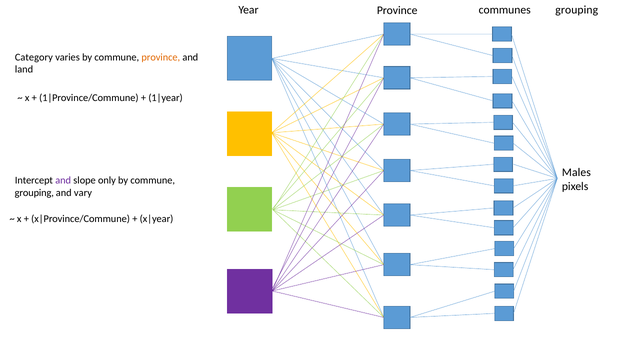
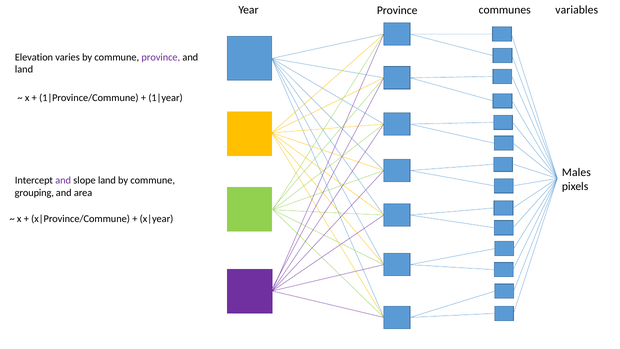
grouping at (577, 10): grouping -> variables
Category: Category -> Elevation
province at (161, 57) colour: orange -> purple
slope only: only -> land
vary: vary -> area
